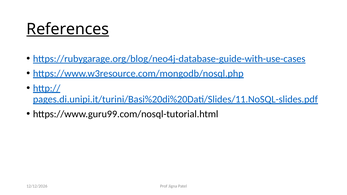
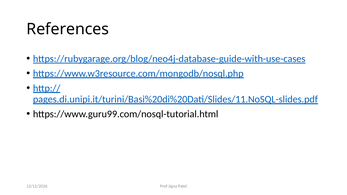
References underline: present -> none
